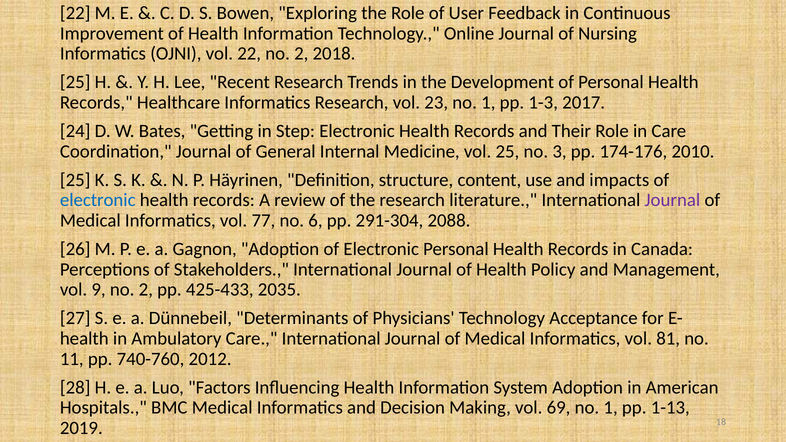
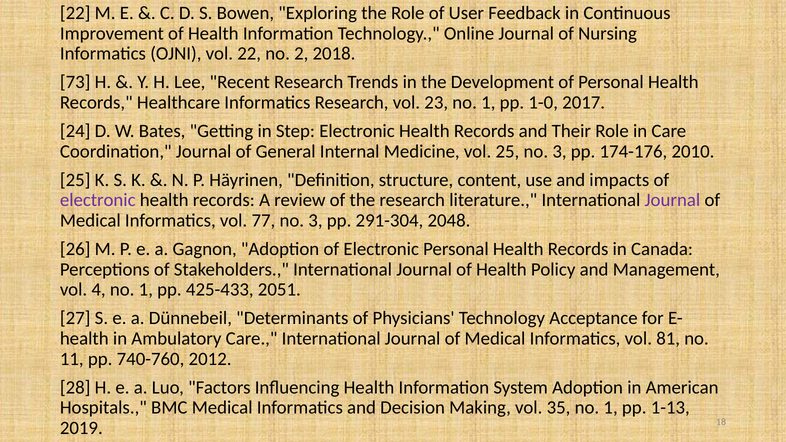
25 at (75, 82): 25 -> 73
1-3: 1-3 -> 1-0
electronic at (98, 200) colour: blue -> purple
77 no 6: 6 -> 3
2088: 2088 -> 2048
9: 9 -> 4
2 at (146, 290): 2 -> 1
2035: 2035 -> 2051
69: 69 -> 35
